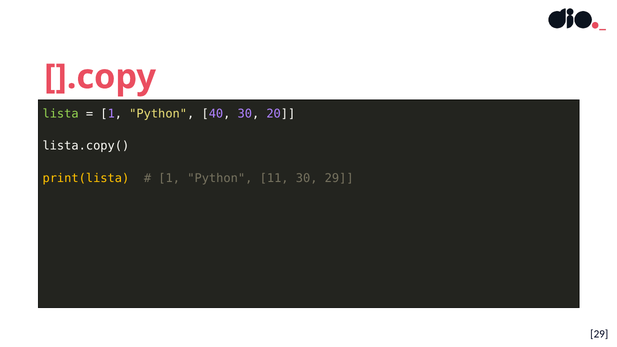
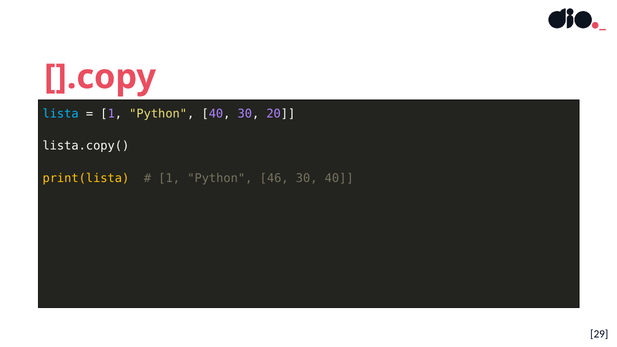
lista colour: light green -> light blue
11: 11 -> 46
30 29: 29 -> 40
